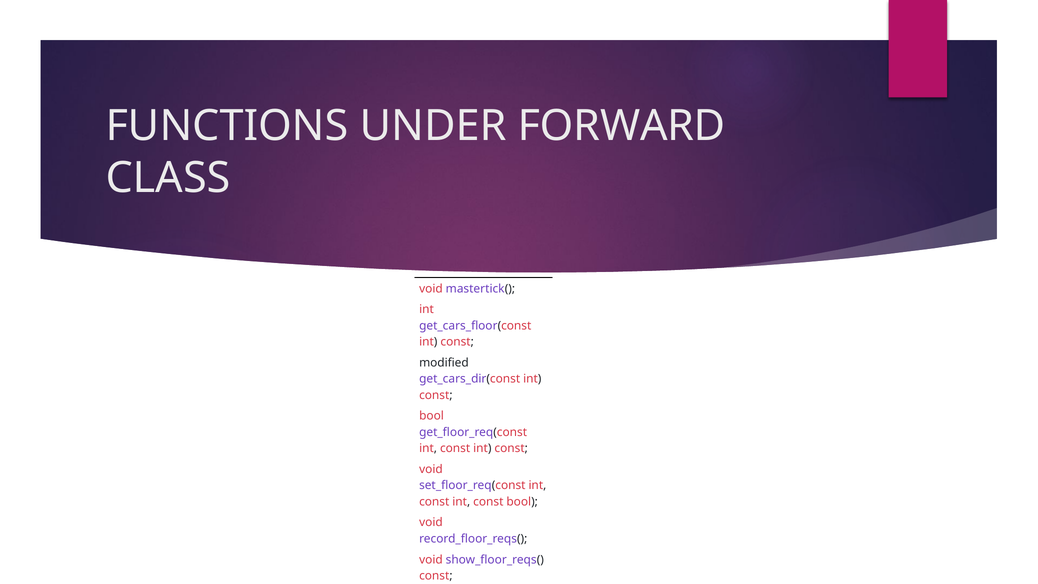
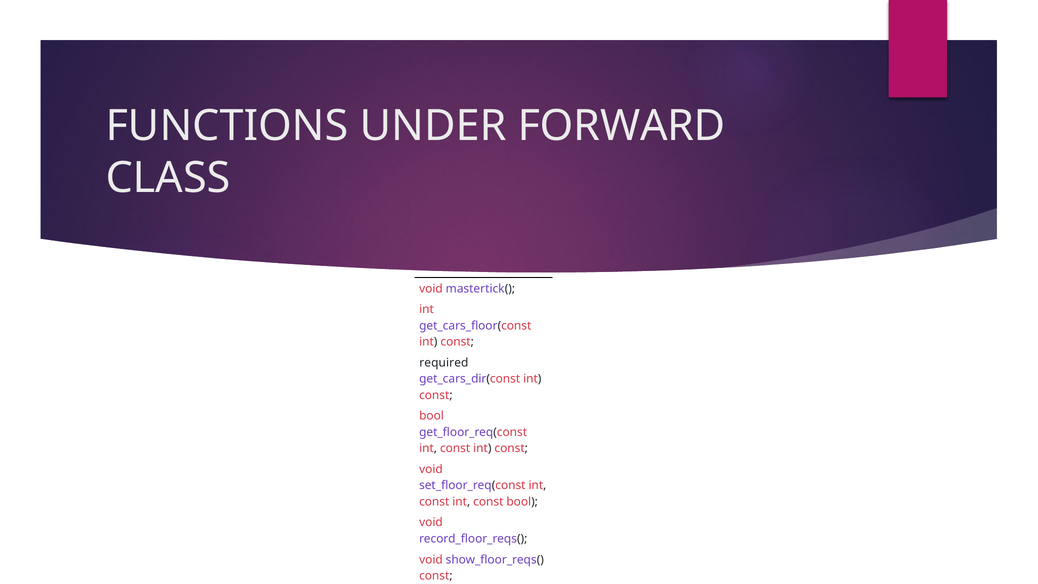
modified: modified -> required
